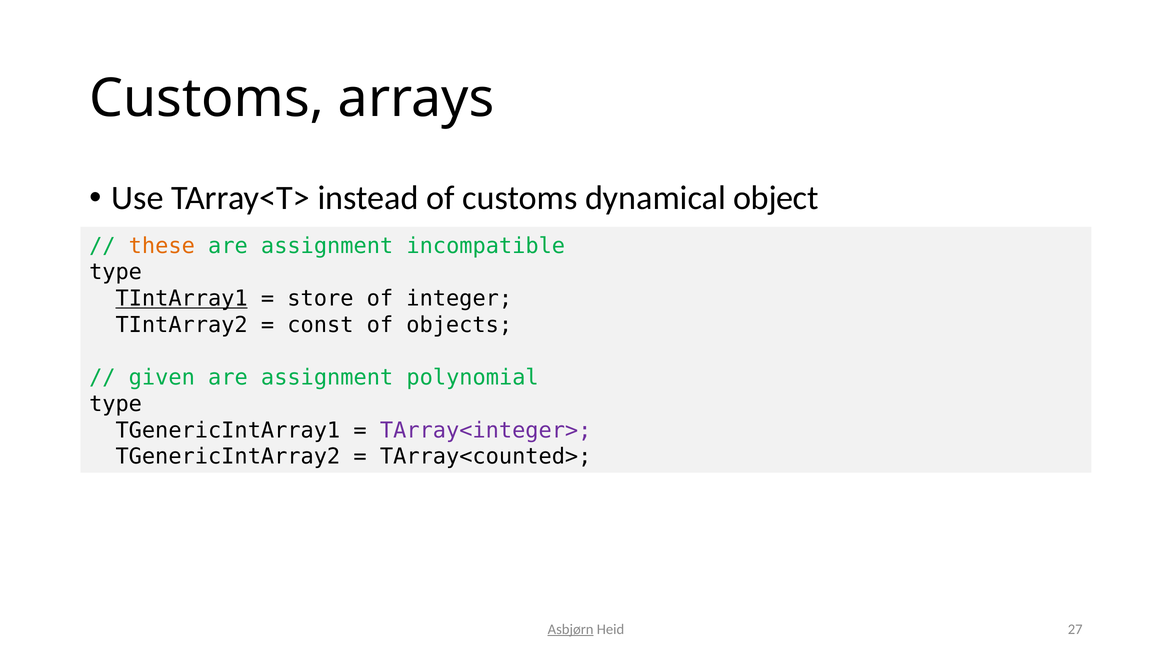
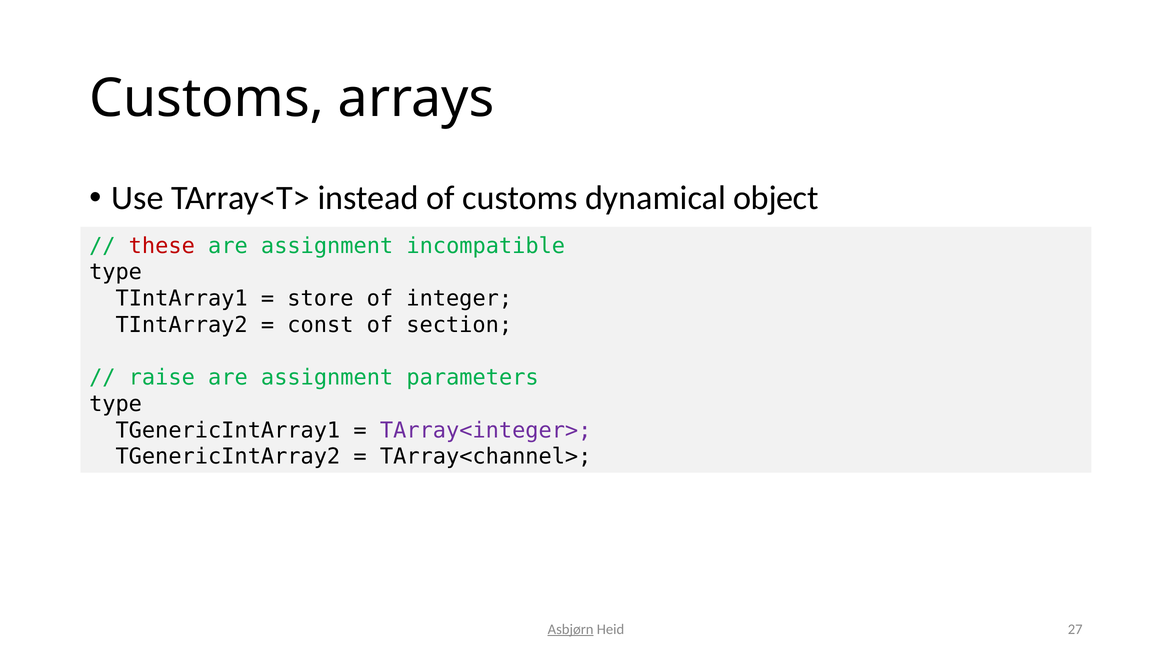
these colour: orange -> red
TIntArray1 underline: present -> none
objects: objects -> section
given: given -> raise
polynomial: polynomial -> parameters
TArray<counted>: TArray<counted> -> TArray<channel>
